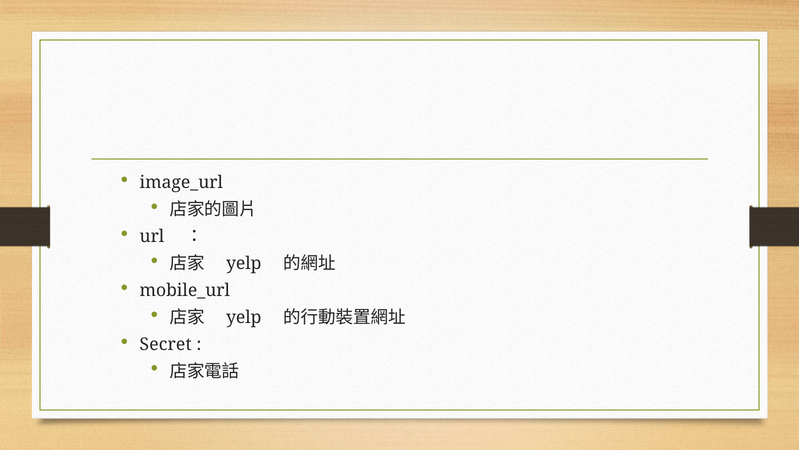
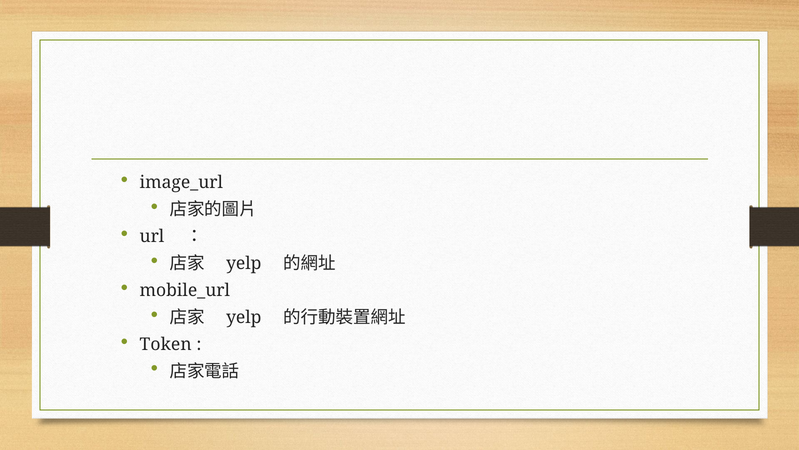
Secret: Secret -> Token
